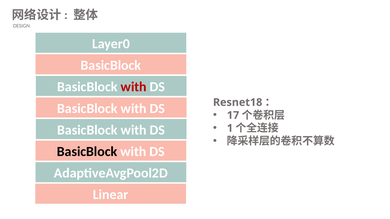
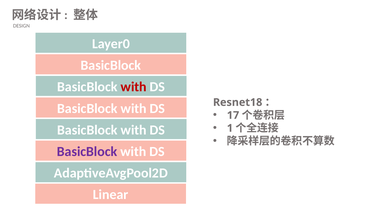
BasicBlock at (87, 152) colour: black -> purple
